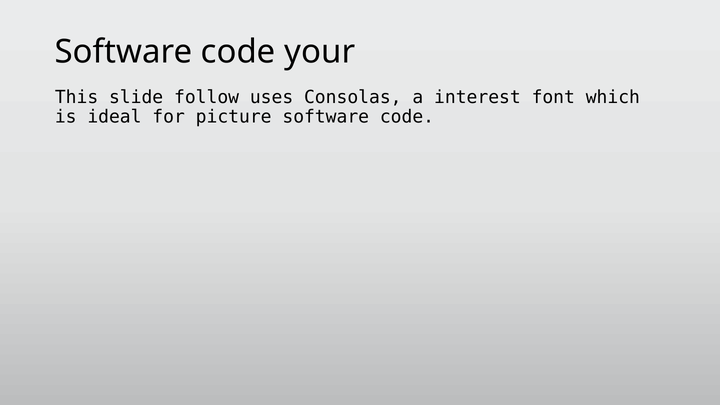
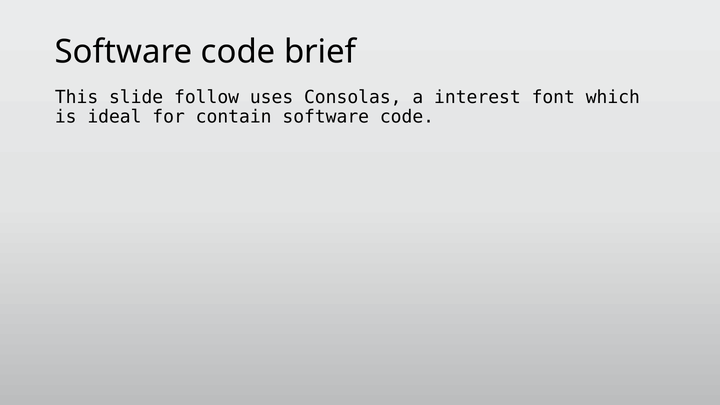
your: your -> brief
picture: picture -> contain
